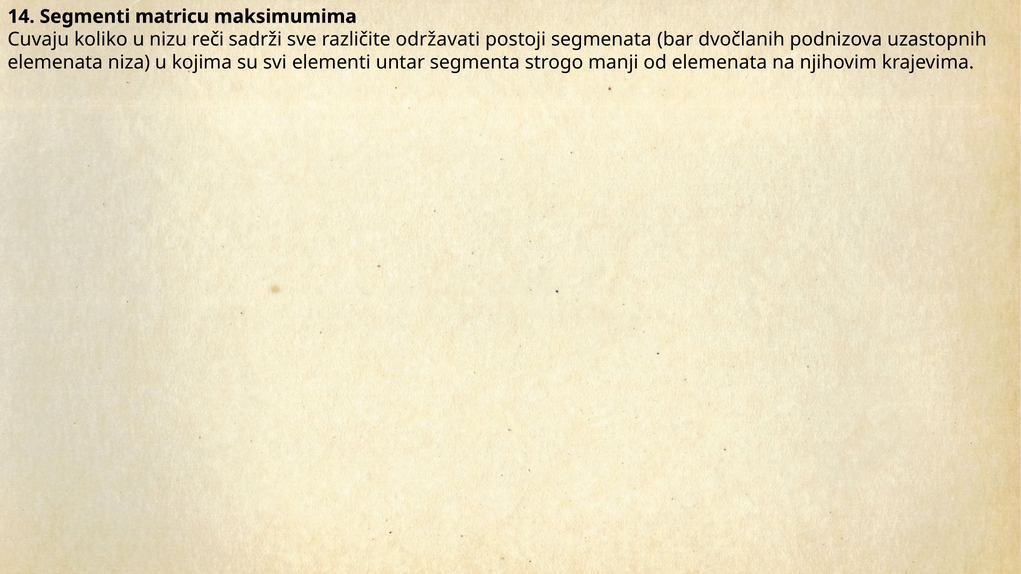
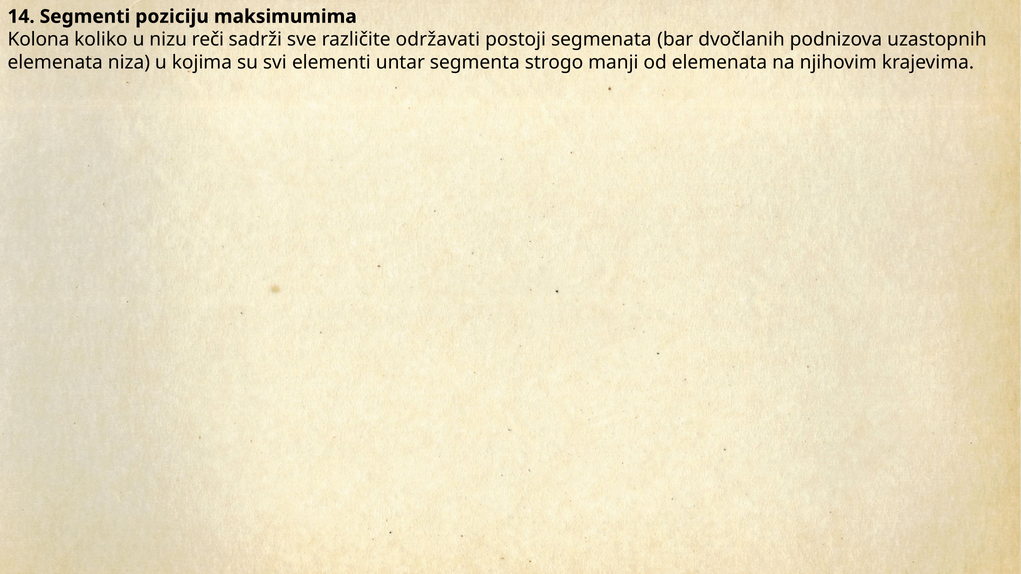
matricu: matricu -> poziciju
Cuvaju: Cuvaju -> Kolona
